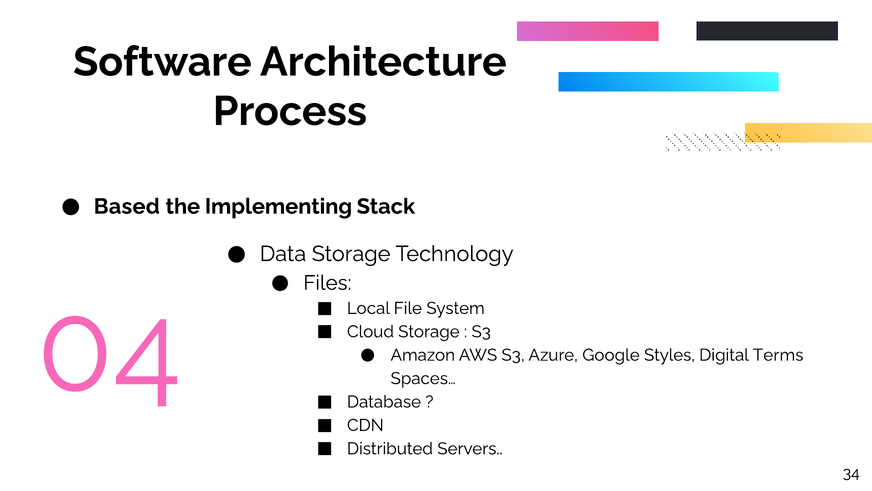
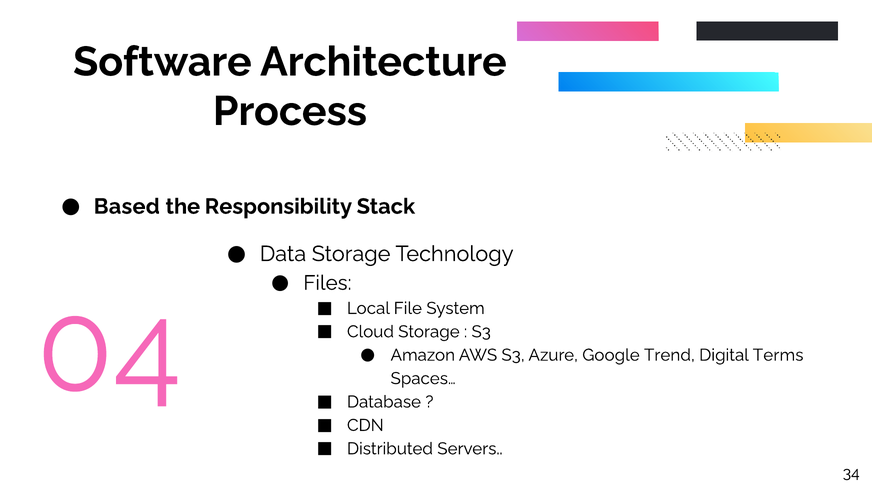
Implementing: Implementing -> Responsibility
Styles: Styles -> Trend
